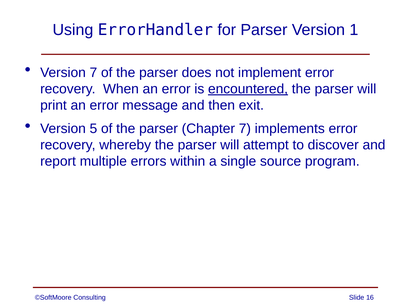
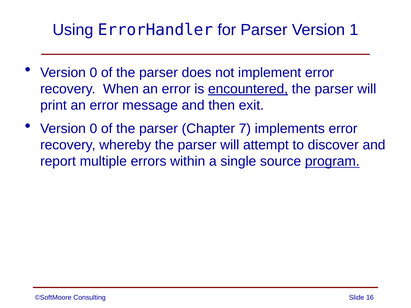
7 at (93, 73): 7 -> 0
5 at (93, 129): 5 -> 0
program underline: none -> present
